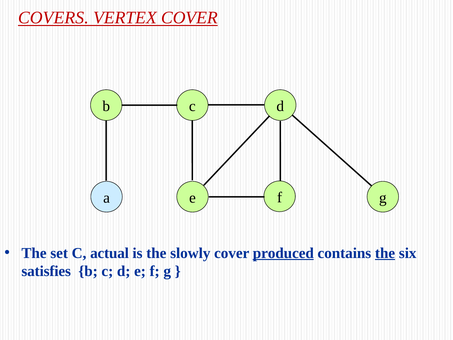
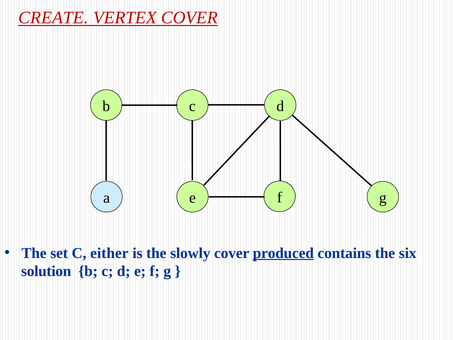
COVERS: COVERS -> CREATE
actual: actual -> either
the at (385, 253) underline: present -> none
satisfies: satisfies -> solution
